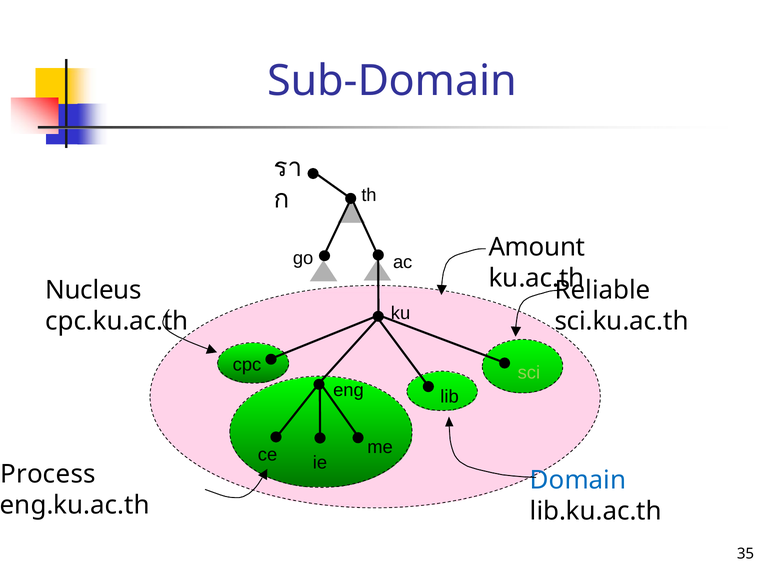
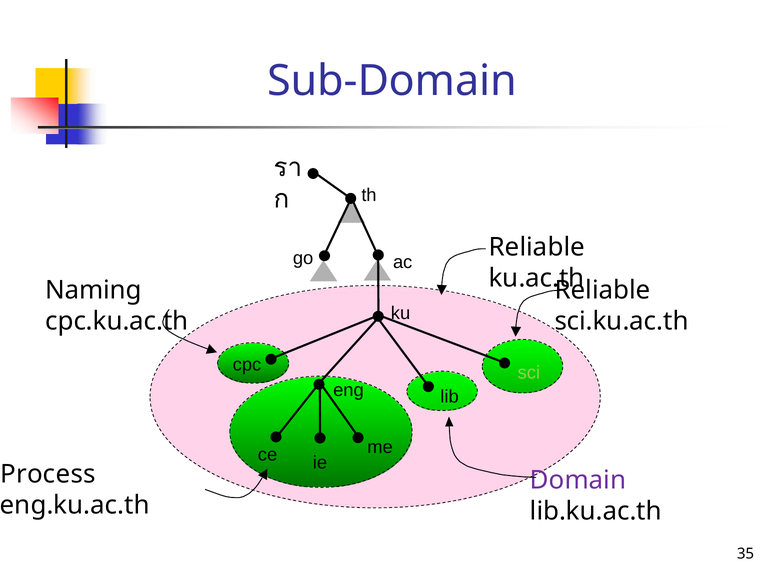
Amount at (537, 247): Amount -> Reliable
Nucleus: Nucleus -> Naming
Domain colour: blue -> purple
